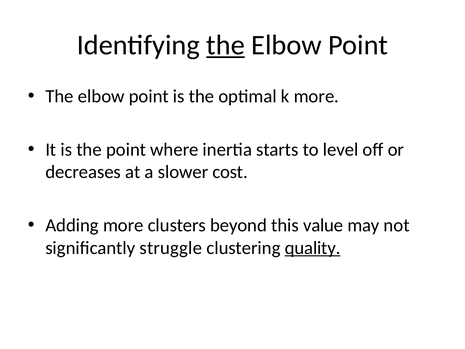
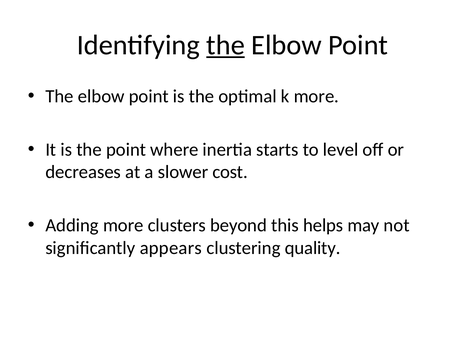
value: value -> helps
struggle: struggle -> appears
quality underline: present -> none
